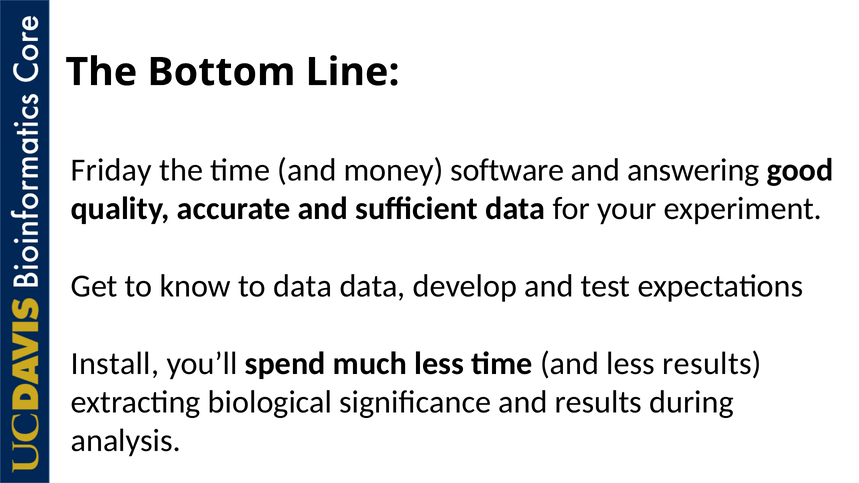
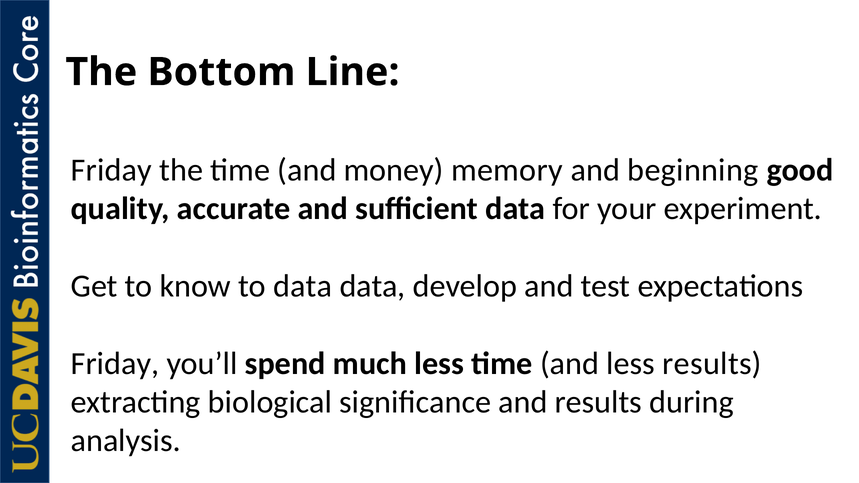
software: software -> memory
answering: answering -> beginning
Install at (115, 364): Install -> Friday
